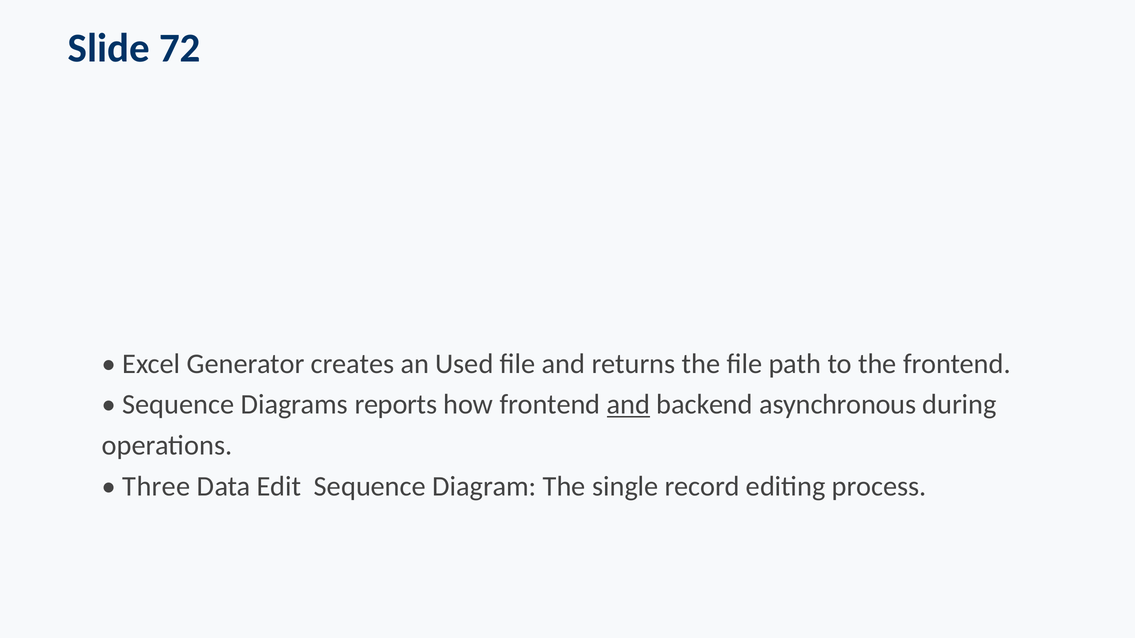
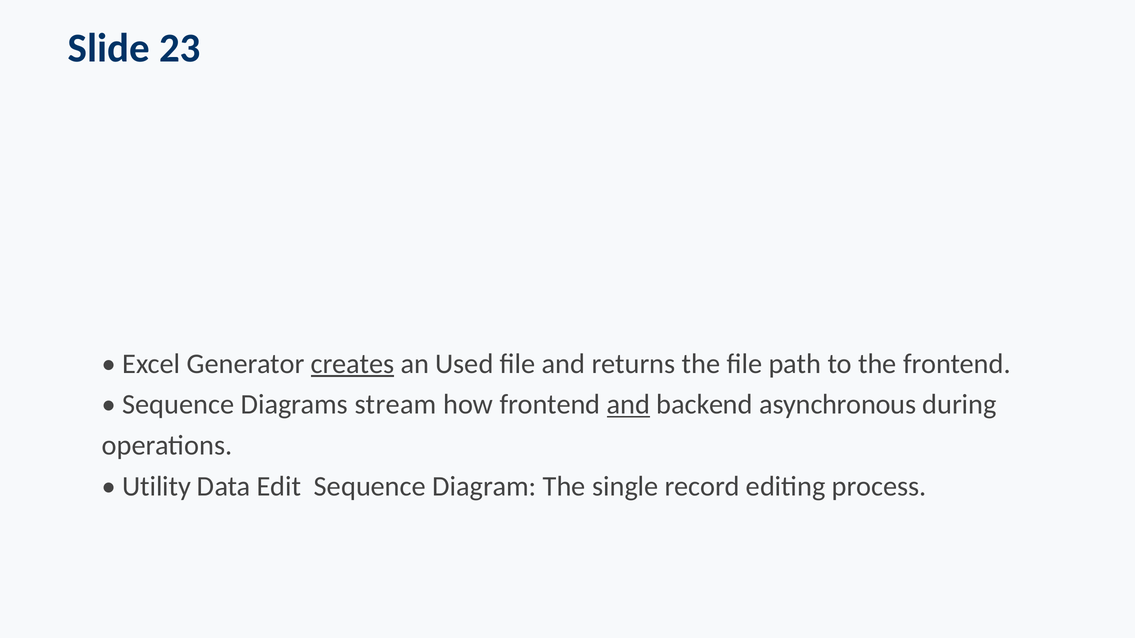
72: 72 -> 23
creates underline: none -> present
reports: reports -> stream
Three: Three -> Utility
